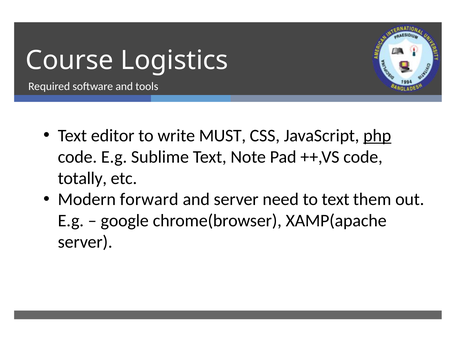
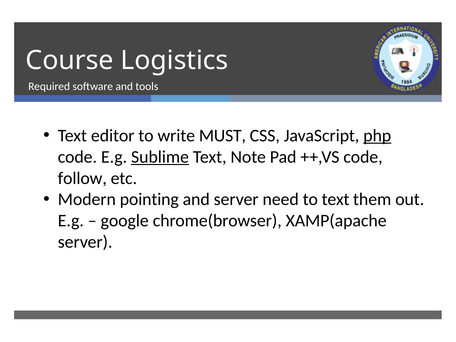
Sublime underline: none -> present
totally: totally -> follow
forward: forward -> pointing
